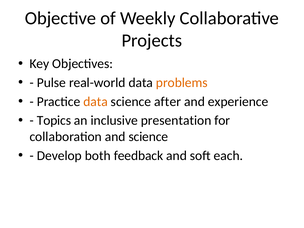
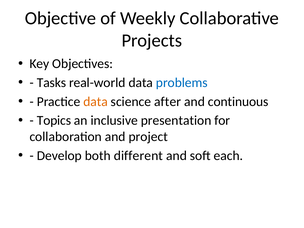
Pulse: Pulse -> Tasks
problems colour: orange -> blue
experience: experience -> continuous
and science: science -> project
feedback: feedback -> different
